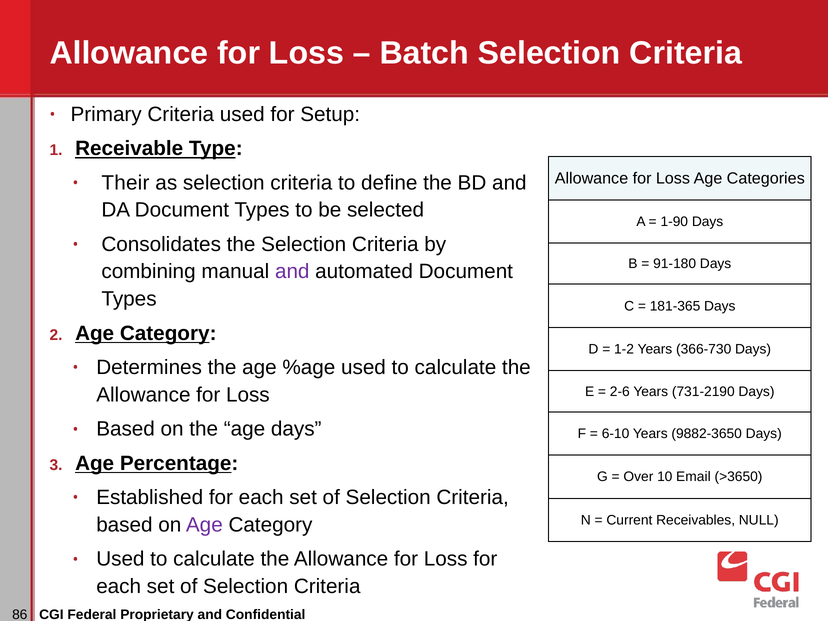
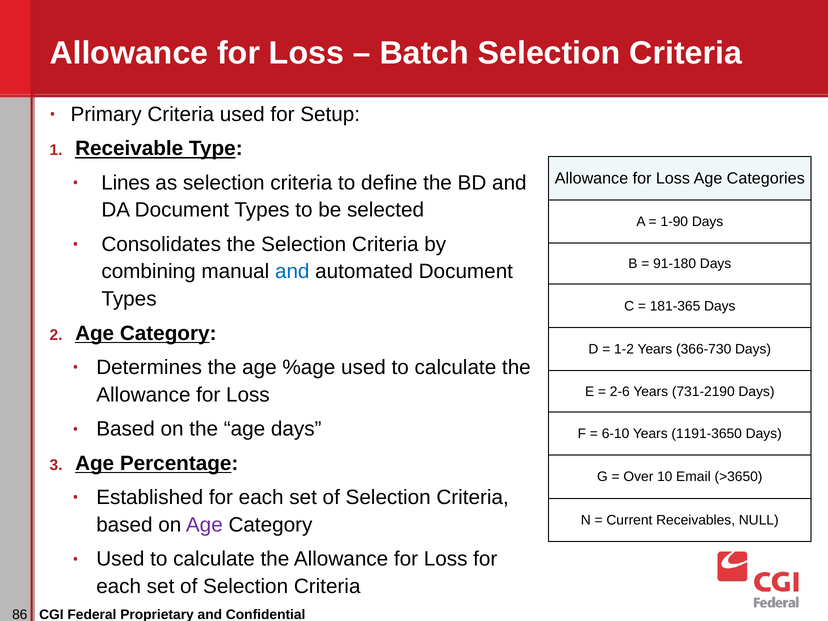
Their: Their -> Lines
and at (292, 272) colour: purple -> blue
9882-3650: 9882-3650 -> 1191-3650
